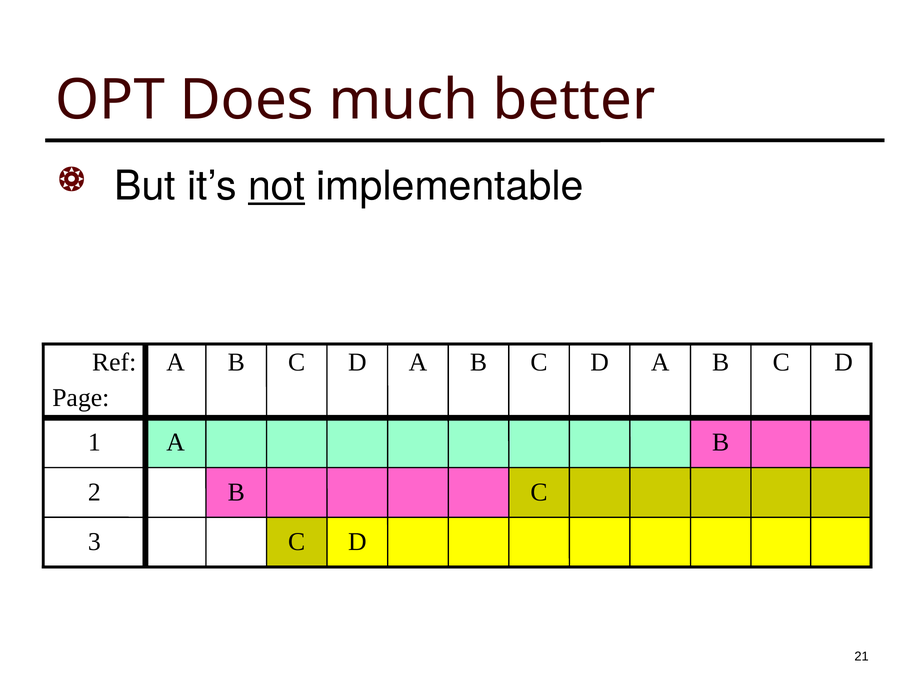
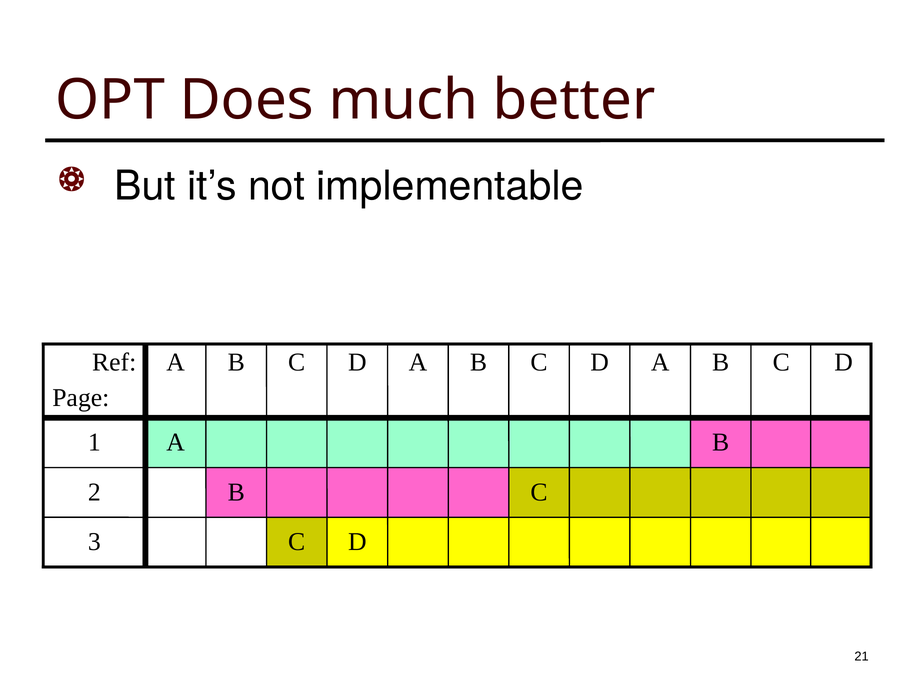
not underline: present -> none
